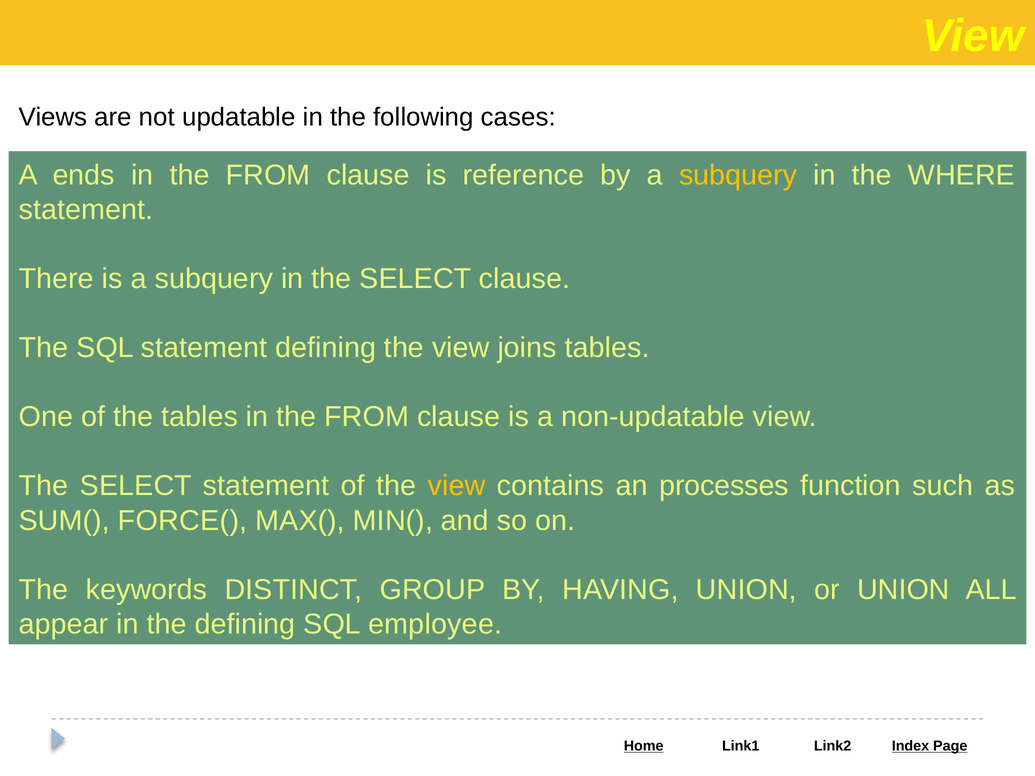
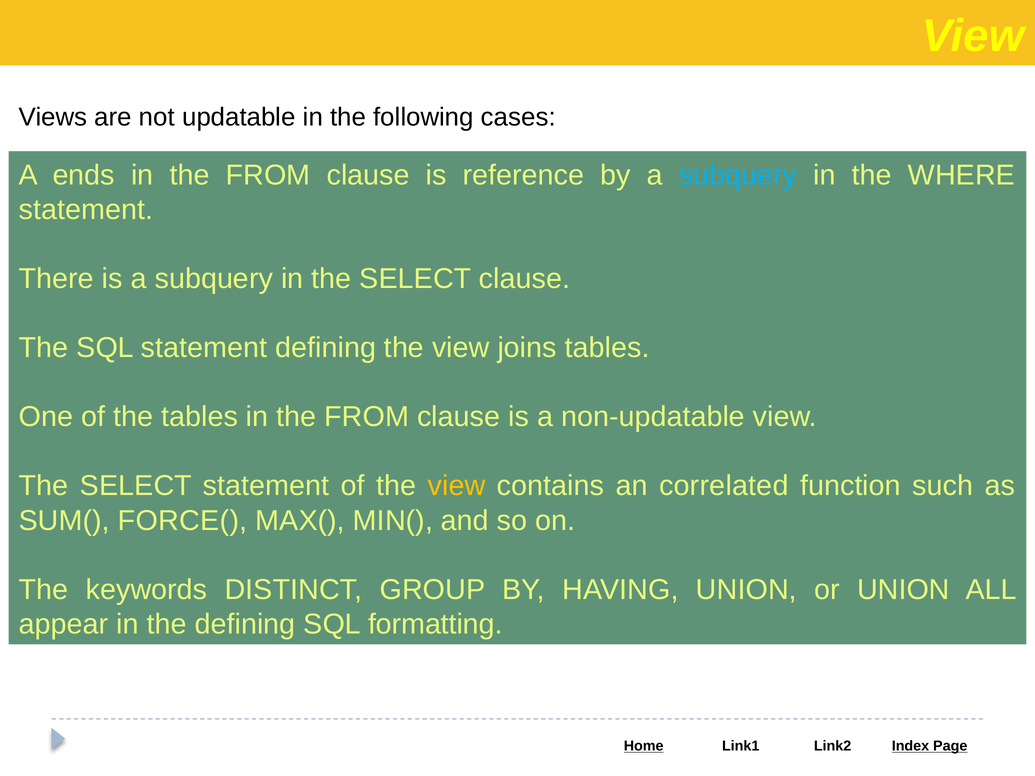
subquery at (738, 176) colour: yellow -> light blue
processes: processes -> correlated
employee: employee -> formatting
